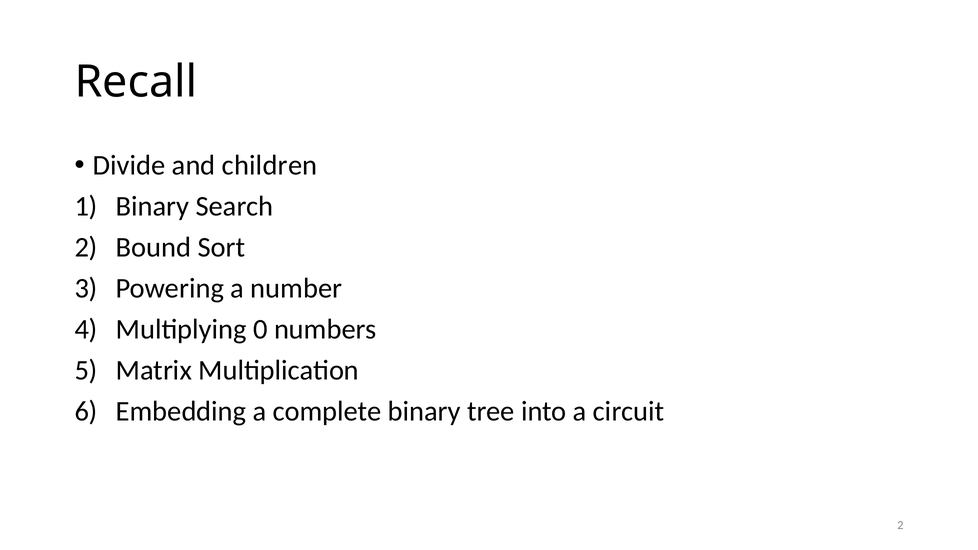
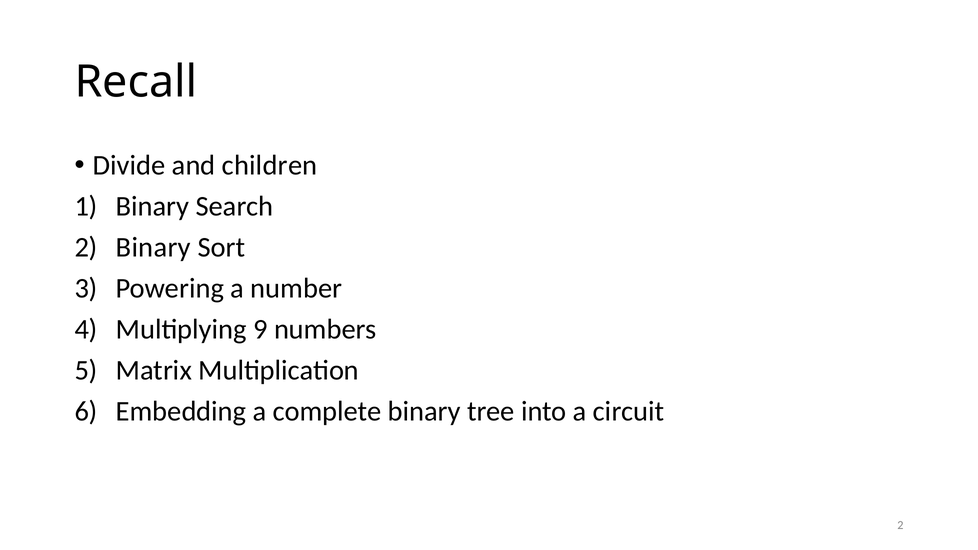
2 Bound: Bound -> Binary
0: 0 -> 9
